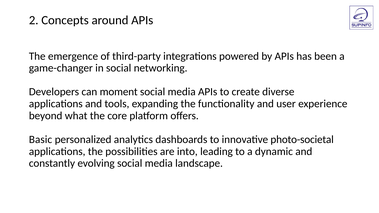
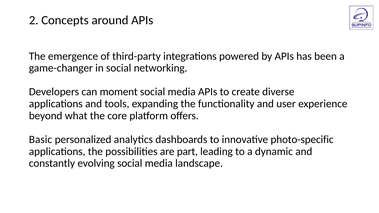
photo-societal: photo-societal -> photo-specific
into: into -> part
